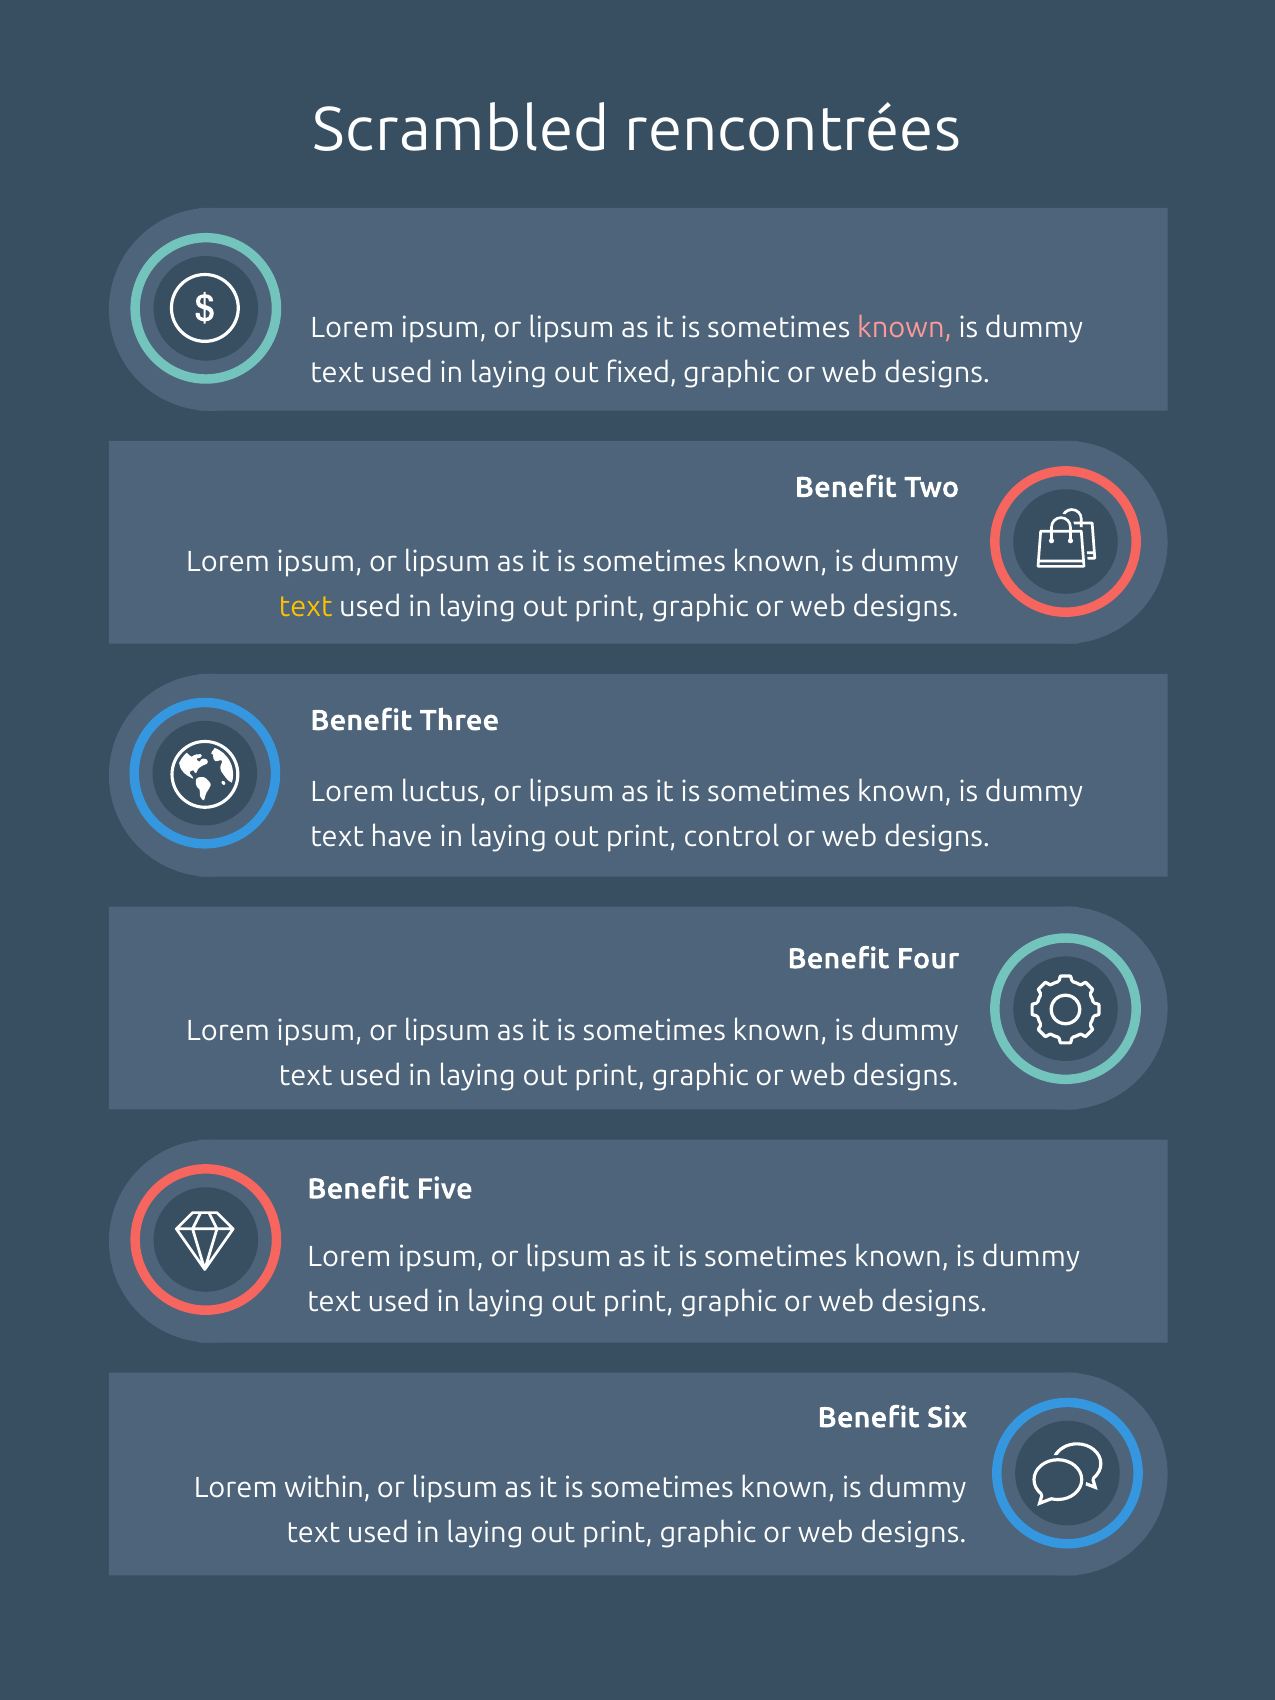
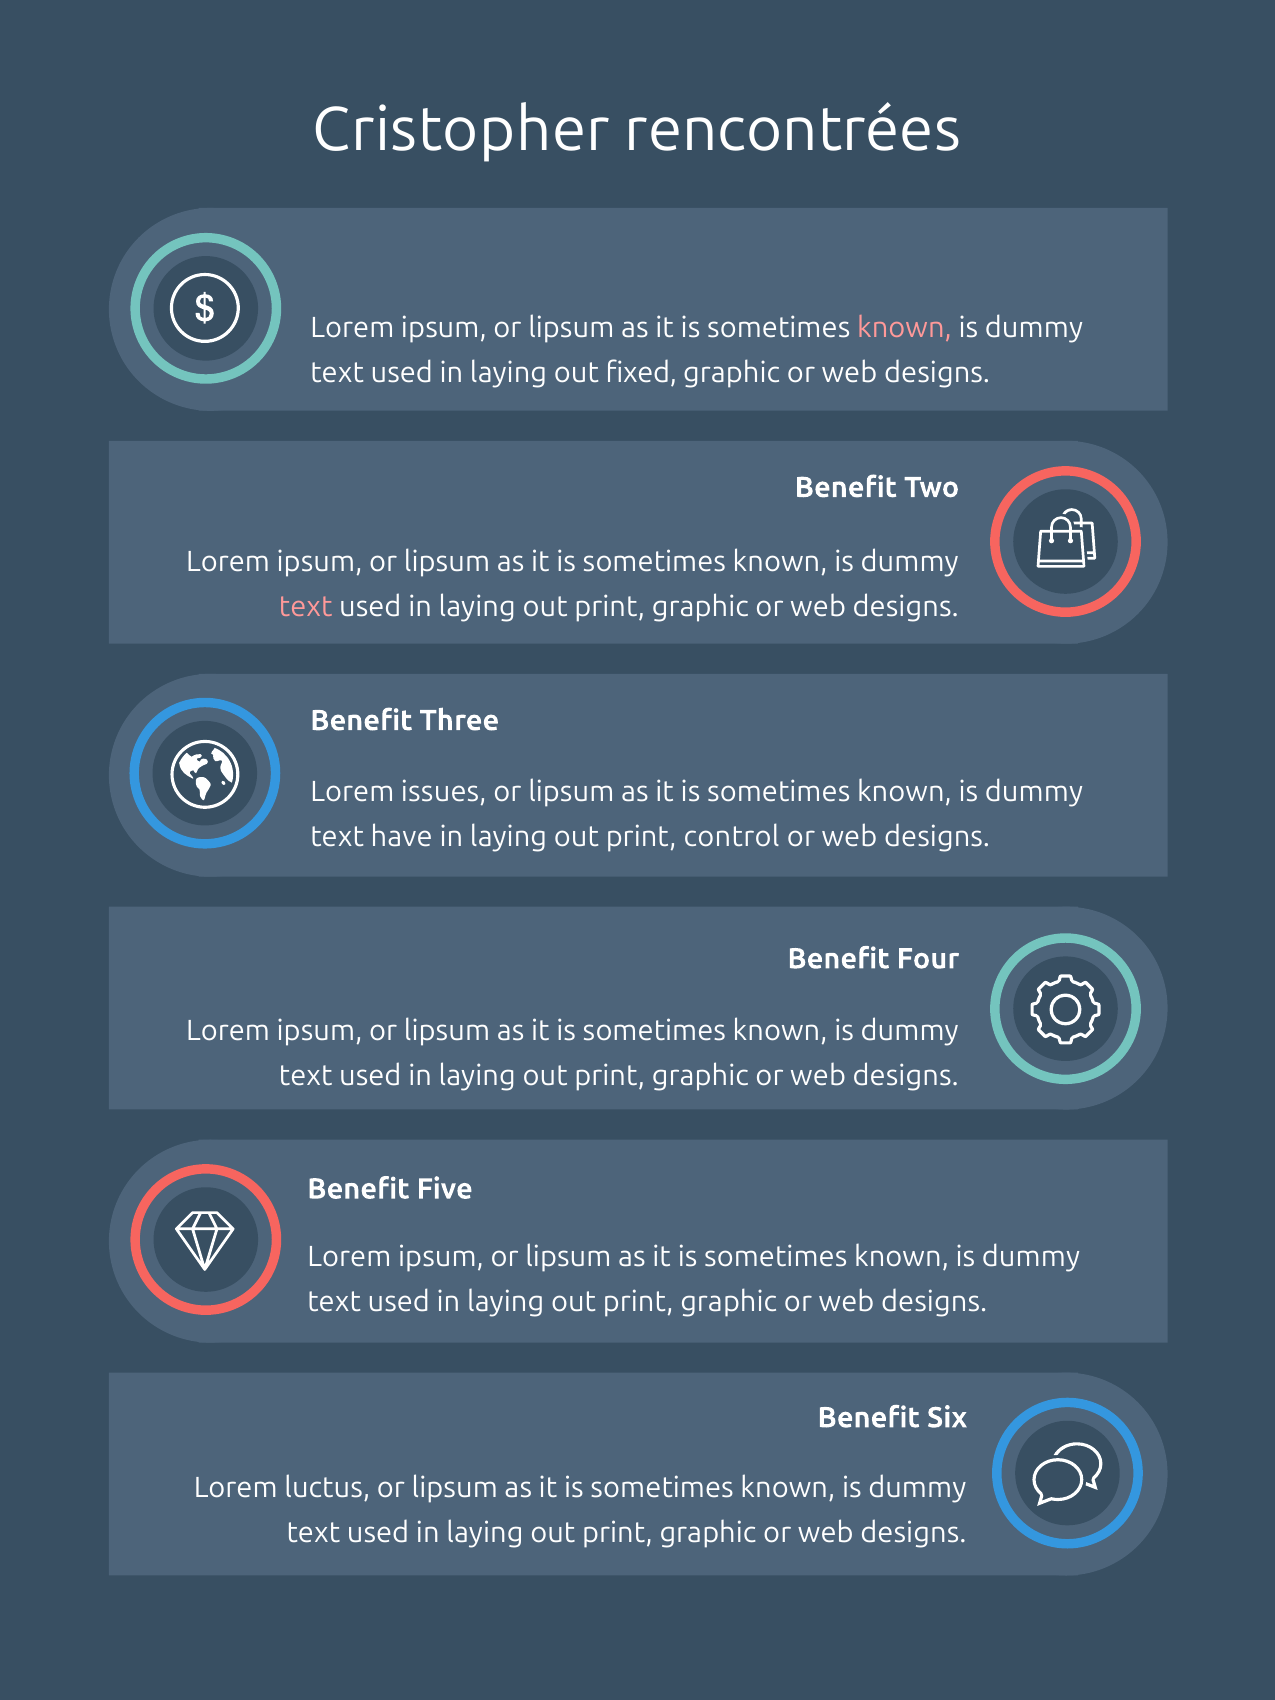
Scrambled: Scrambled -> Cristopher
text at (306, 607) colour: yellow -> pink
luctus: luctus -> issues
within: within -> luctus
